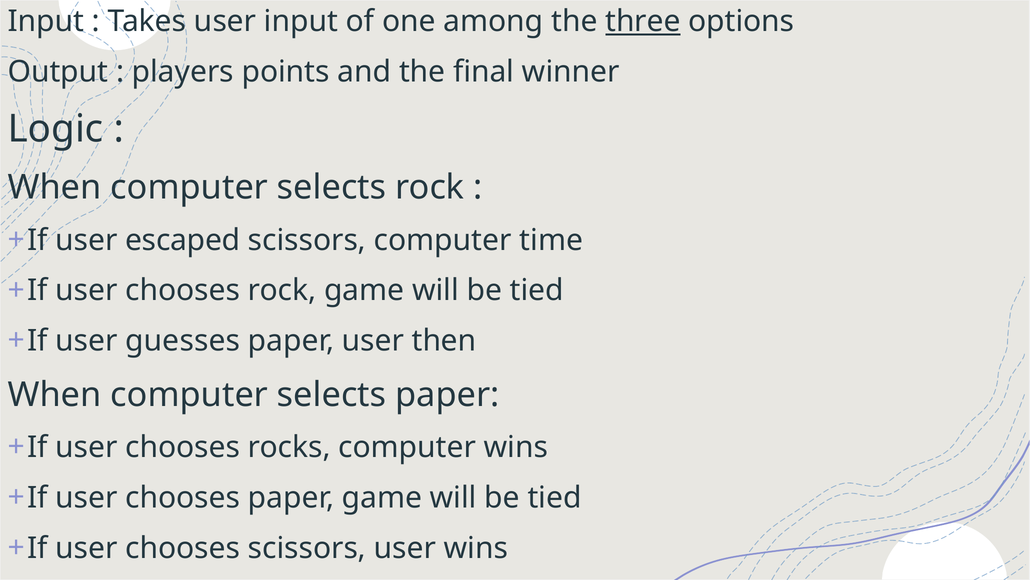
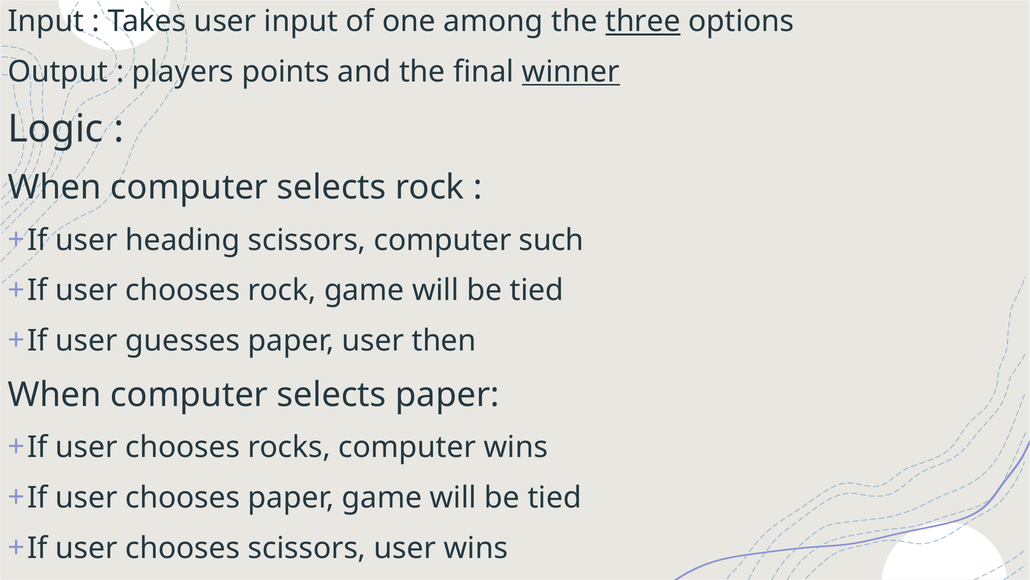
winner underline: none -> present
escaped: escaped -> heading
time: time -> such
